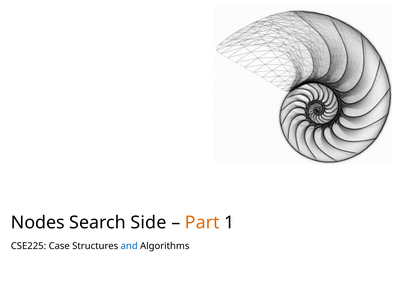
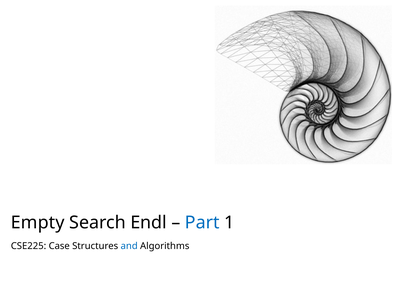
Nodes: Nodes -> Empty
Side: Side -> Endl
Part colour: orange -> blue
